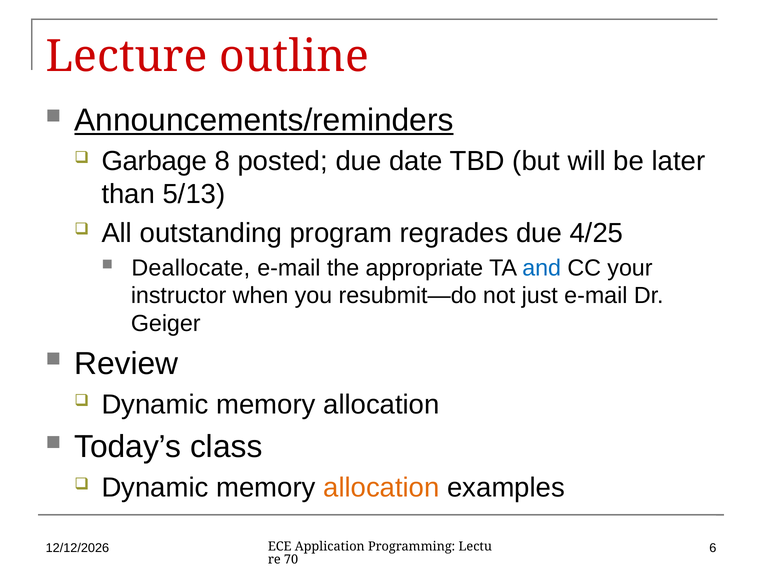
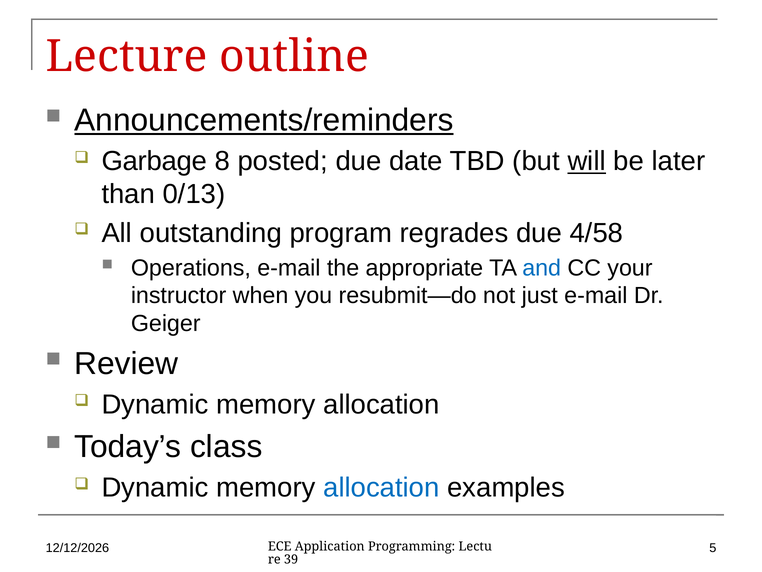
will underline: none -> present
5/13: 5/13 -> 0/13
4/25: 4/25 -> 4/58
Deallocate: Deallocate -> Operations
allocation at (381, 487) colour: orange -> blue
6: 6 -> 5
70: 70 -> 39
